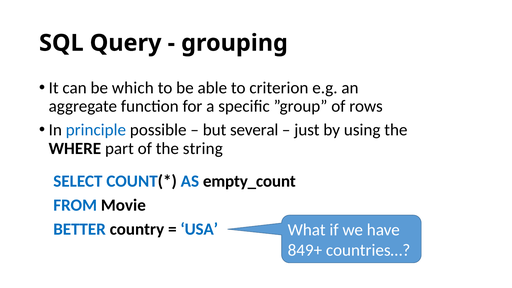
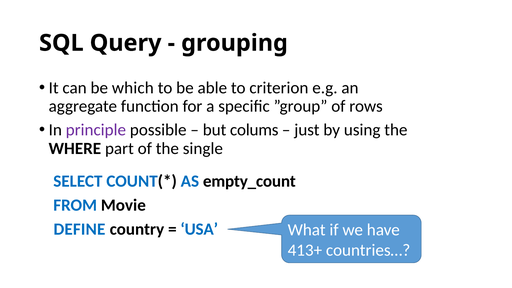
principle colour: blue -> purple
several: several -> colums
string: string -> single
BETTER: BETTER -> DEFINE
849+: 849+ -> 413+
